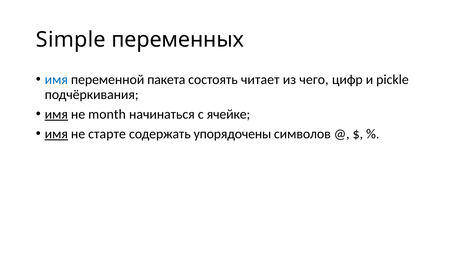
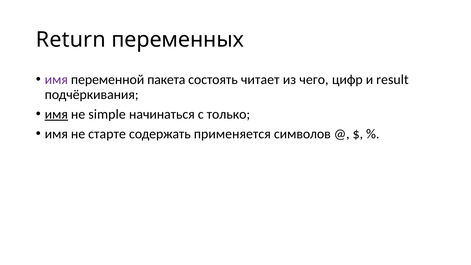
Simple: Simple -> Return
имя at (56, 80) colour: blue -> purple
pickle: pickle -> result
month: month -> simple
ячейке: ячейке -> только
имя at (56, 134) underline: present -> none
упорядочены: упорядочены -> применяется
